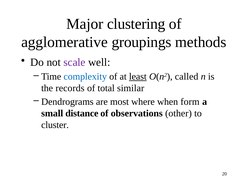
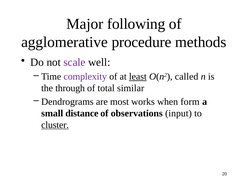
clustering: clustering -> following
groupings: groupings -> procedure
complexity colour: blue -> purple
records: records -> through
where: where -> works
other: other -> input
cluster underline: none -> present
